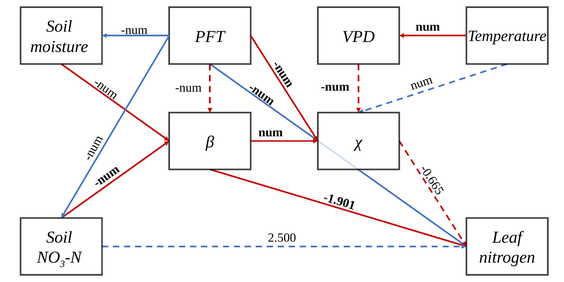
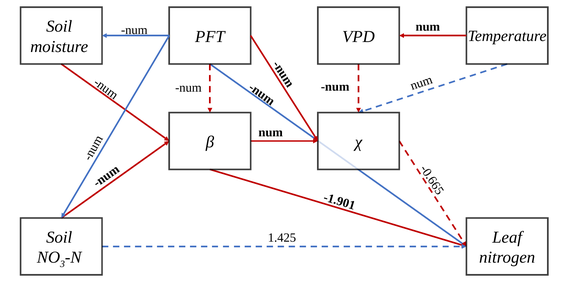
2.500: 2.500 -> 1.425
